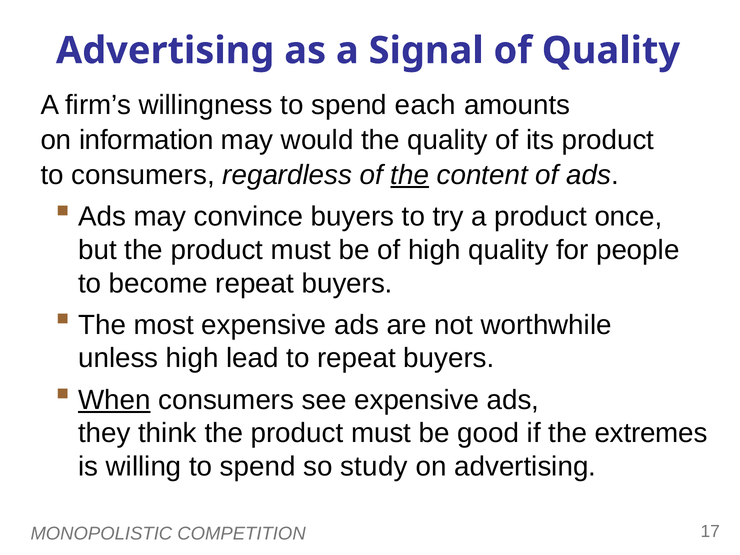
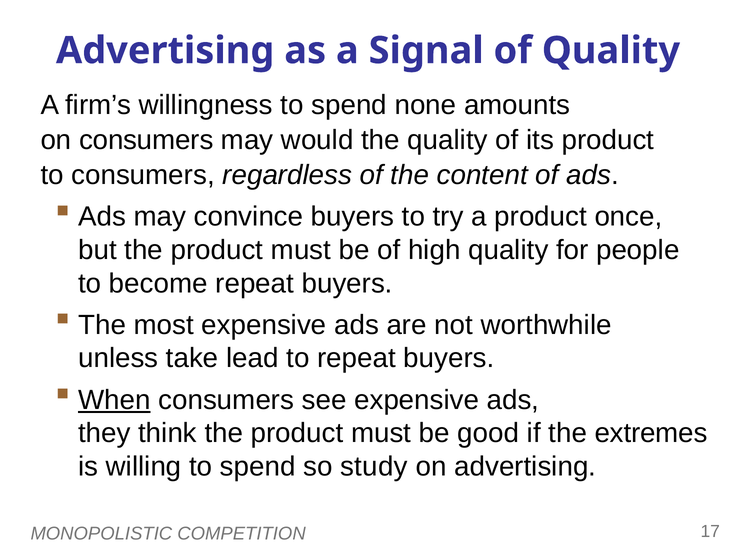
each: each -> none
on information: information -> consumers
the at (410, 175) underline: present -> none
unless high: high -> take
